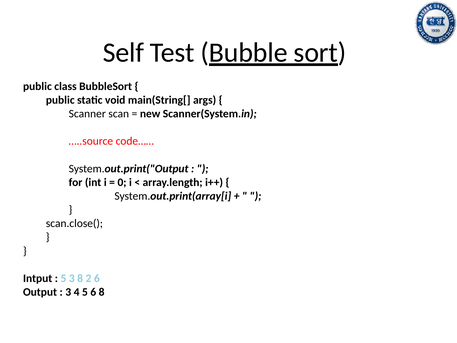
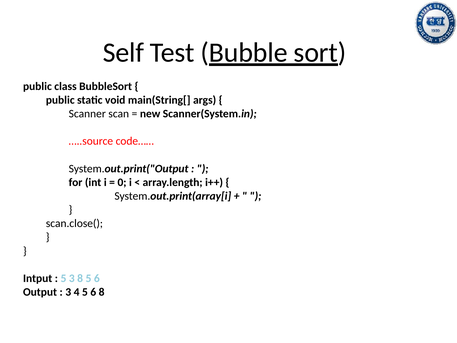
8 2: 2 -> 5
